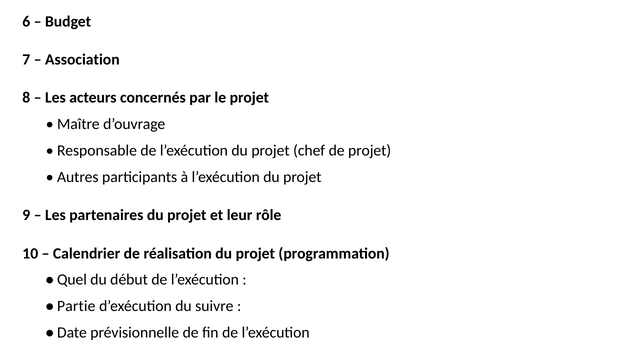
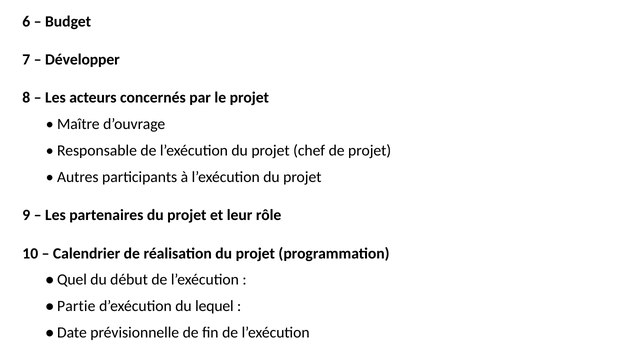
Association: Association -> Développer
suivre: suivre -> lequel
